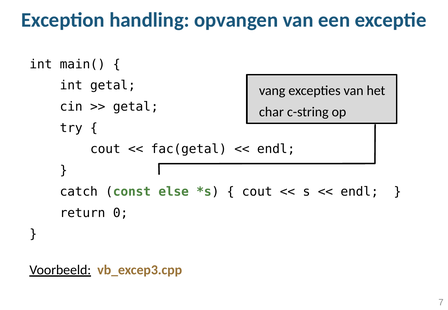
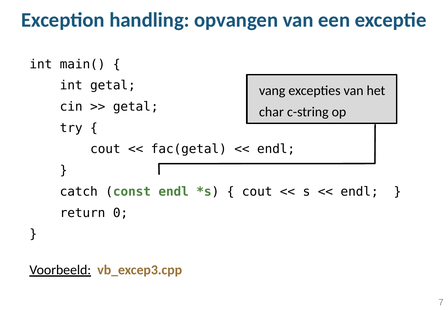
const else: else -> endl
